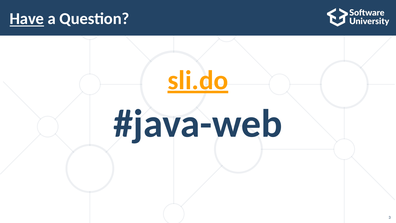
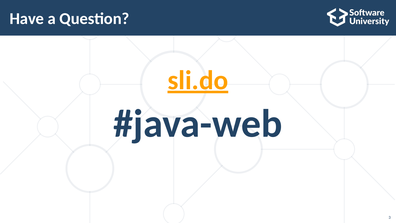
Have underline: present -> none
